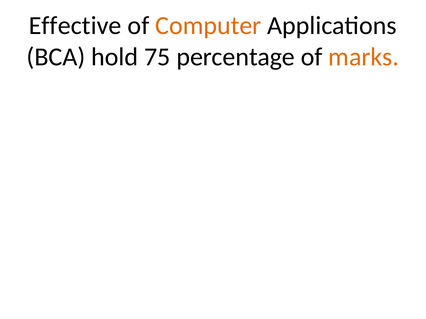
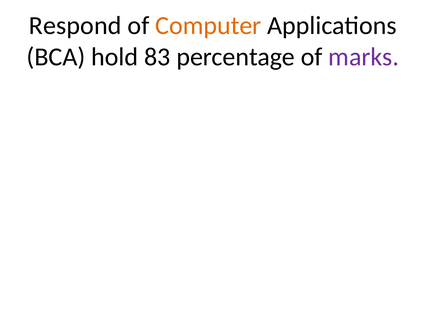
Effective: Effective -> Respond
75: 75 -> 83
marks colour: orange -> purple
